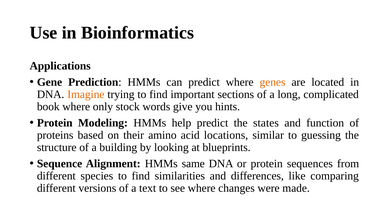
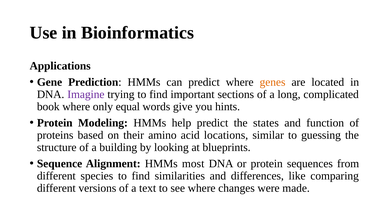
Imagine colour: orange -> purple
stock: stock -> equal
same: same -> most
